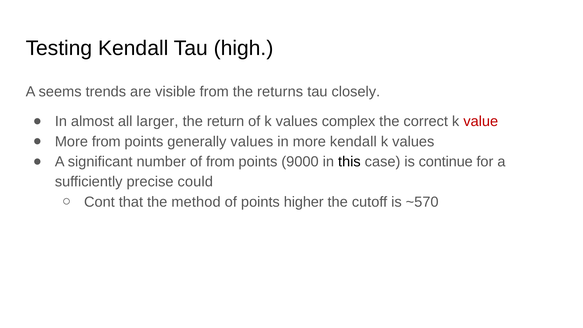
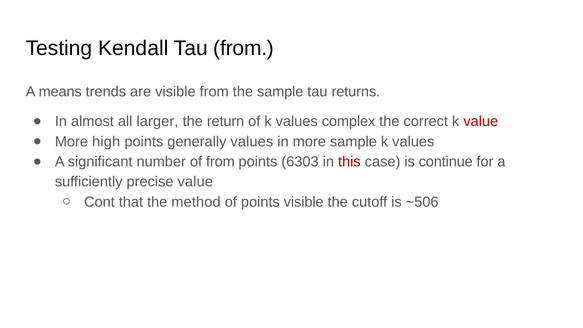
Tau high: high -> from
seems: seems -> means
the returns: returns -> sample
closely: closely -> returns
More from: from -> high
more kendall: kendall -> sample
9000: 9000 -> 6303
this colour: black -> red
precise could: could -> value
points higher: higher -> visible
~570: ~570 -> ~506
